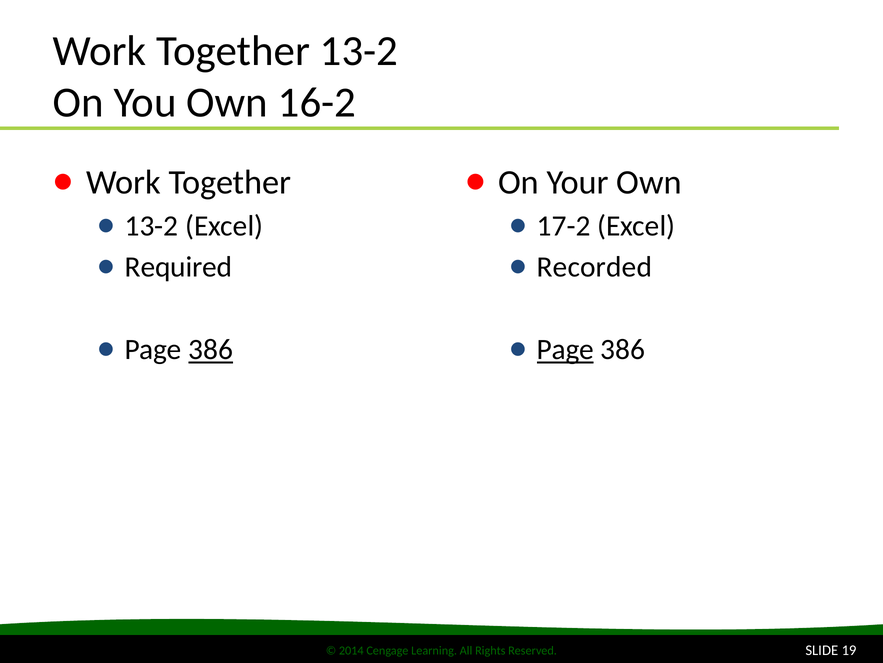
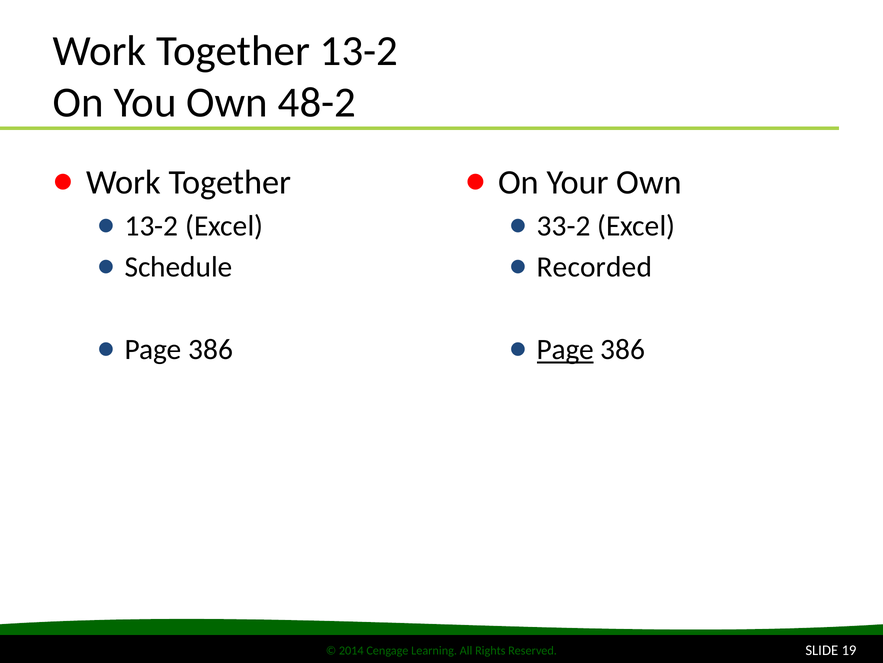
16-2: 16-2 -> 48-2
17-2: 17-2 -> 33-2
Required: Required -> Schedule
386 at (211, 349) underline: present -> none
